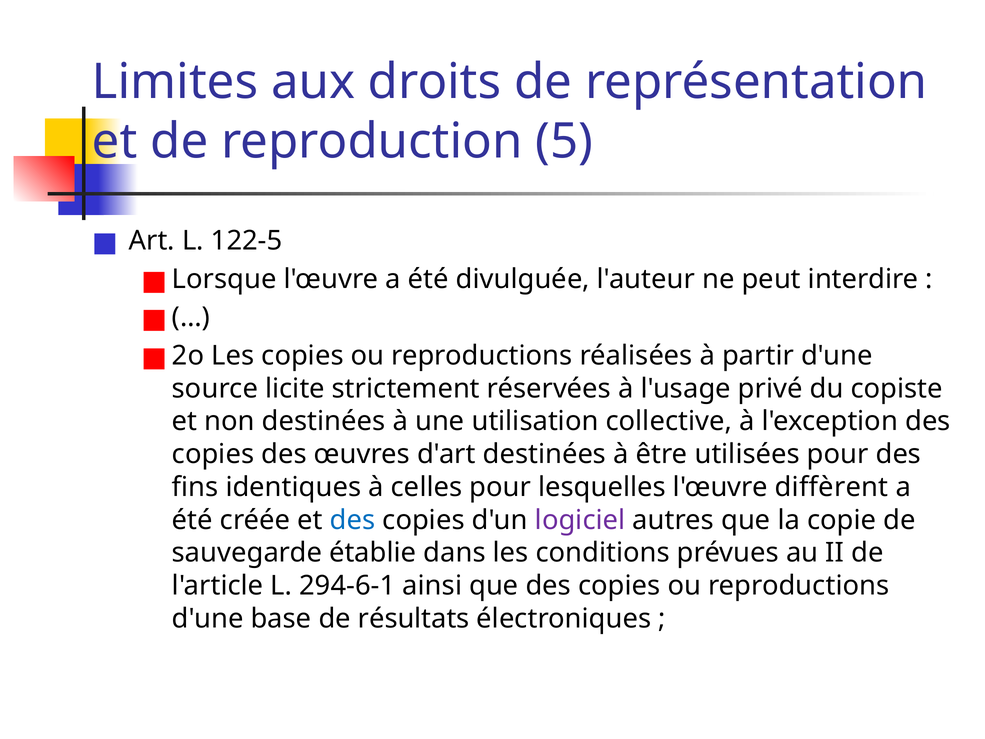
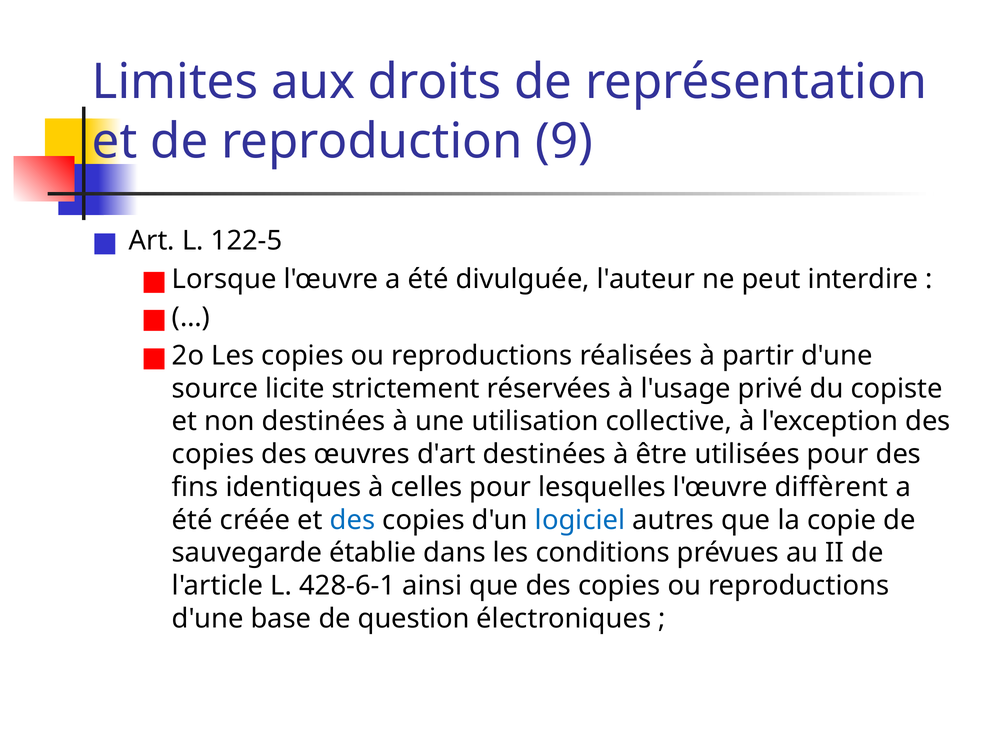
5: 5 -> 9
logiciel colour: purple -> blue
294-6-1: 294-6-1 -> 428-6-1
résultats: résultats -> question
